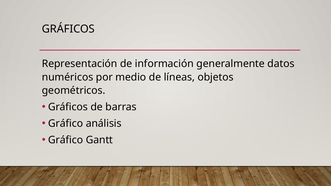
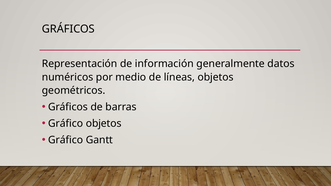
Gráfico análisis: análisis -> objetos
